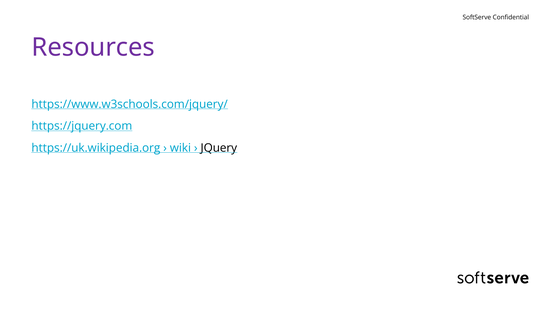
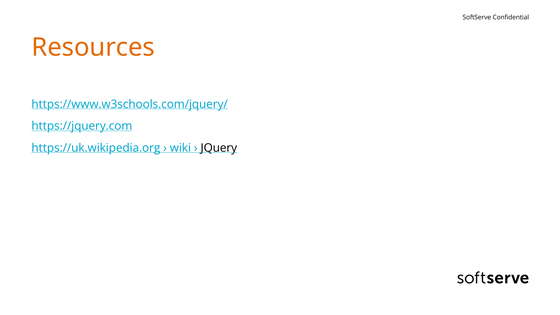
Resources colour: purple -> orange
